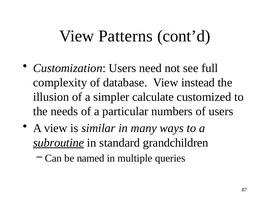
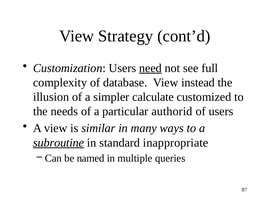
Patterns: Patterns -> Strategy
need underline: none -> present
numbers: numbers -> authorid
grandchildren: grandchildren -> inappropriate
